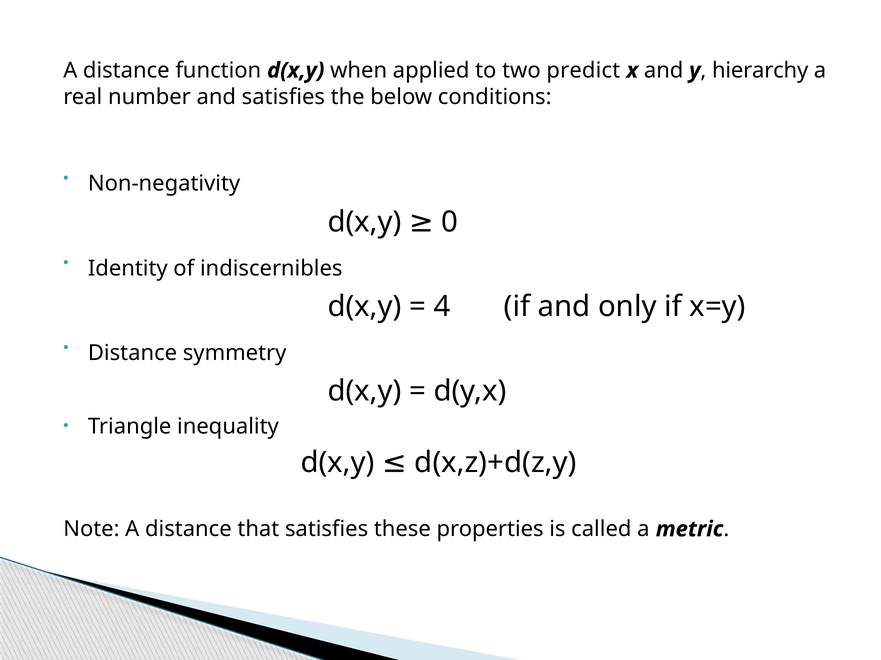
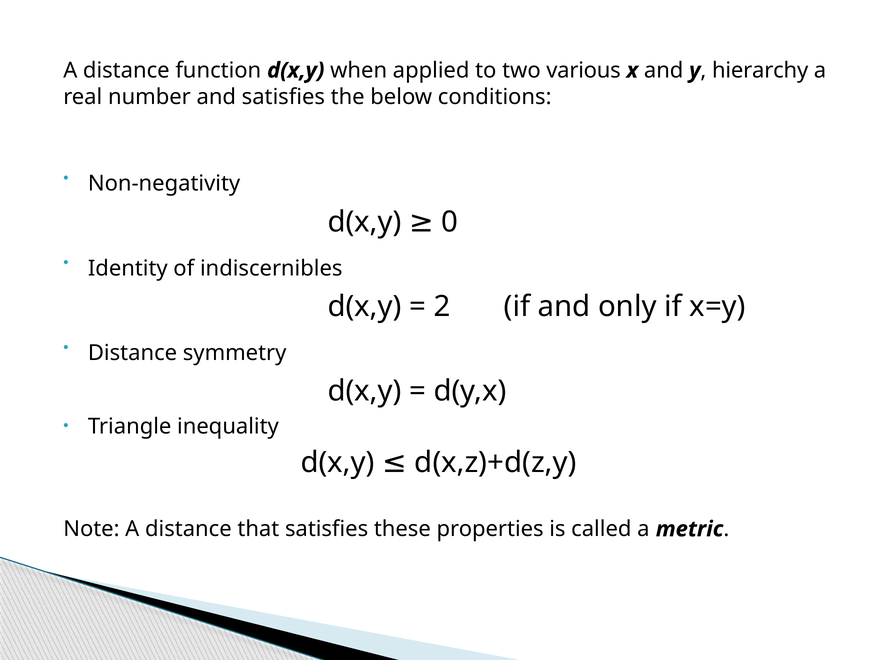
predict: predict -> various
4: 4 -> 2
